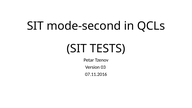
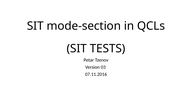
mode-second: mode-second -> mode-section
